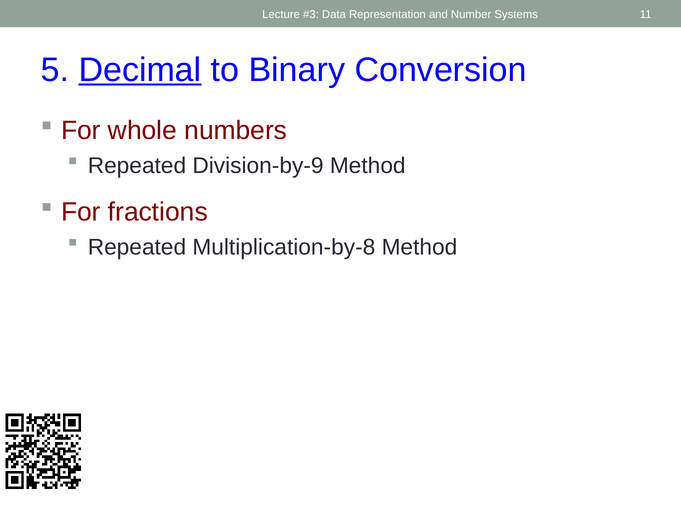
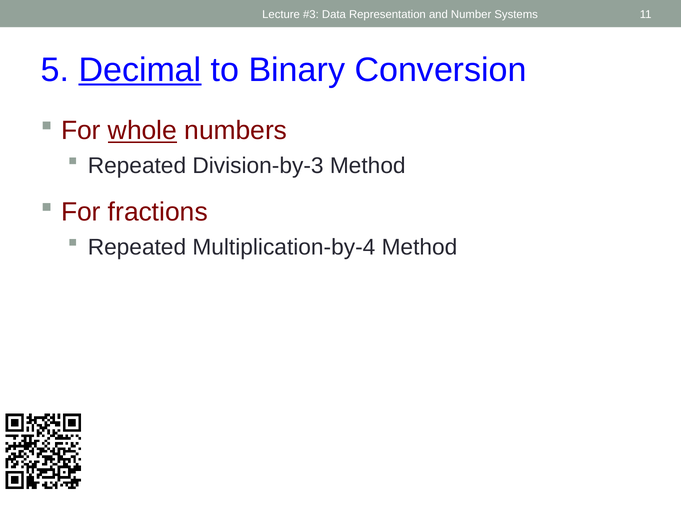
whole underline: none -> present
Division-by-9: Division-by-9 -> Division-by-3
Multiplication-by-8: Multiplication-by-8 -> Multiplication-by-4
